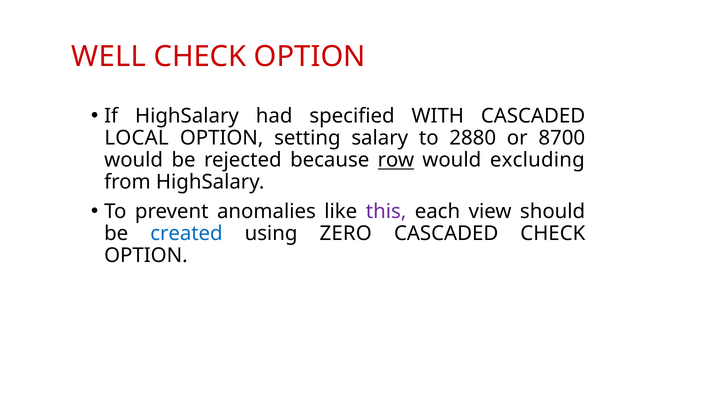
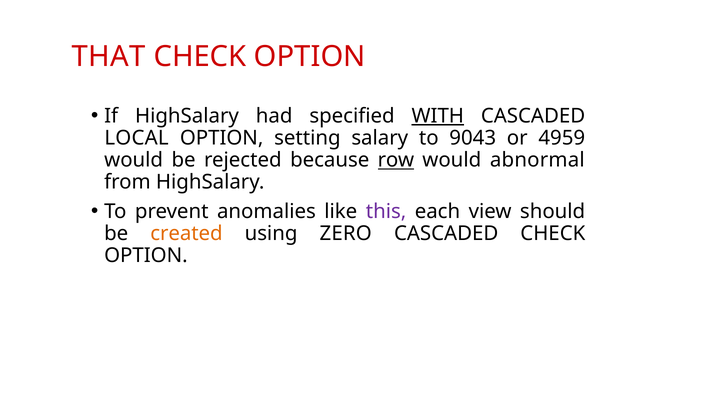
WELL: WELL -> THAT
WITH underline: none -> present
2880: 2880 -> 9043
8700: 8700 -> 4959
excluding: excluding -> abnormal
created colour: blue -> orange
